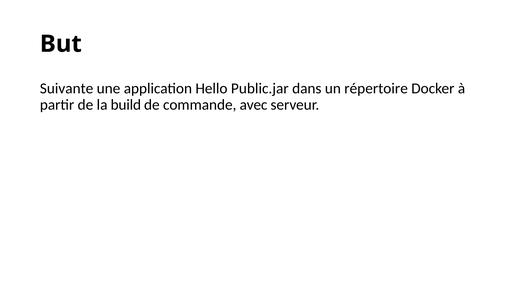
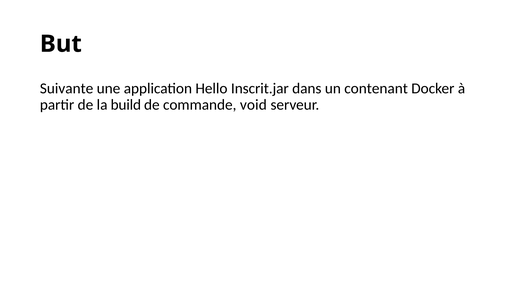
Public.jar: Public.jar -> Inscrit.jar
répertoire: répertoire -> contenant
avec: avec -> void
